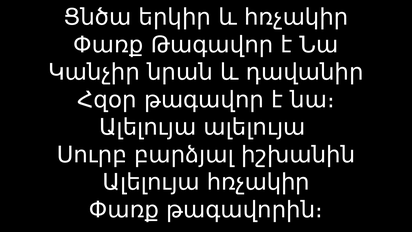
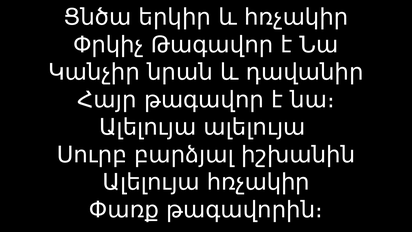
Փառք at (108, 45): Փառք -> Փրկիչ
Հզօր: Հզօր -> Հայր
